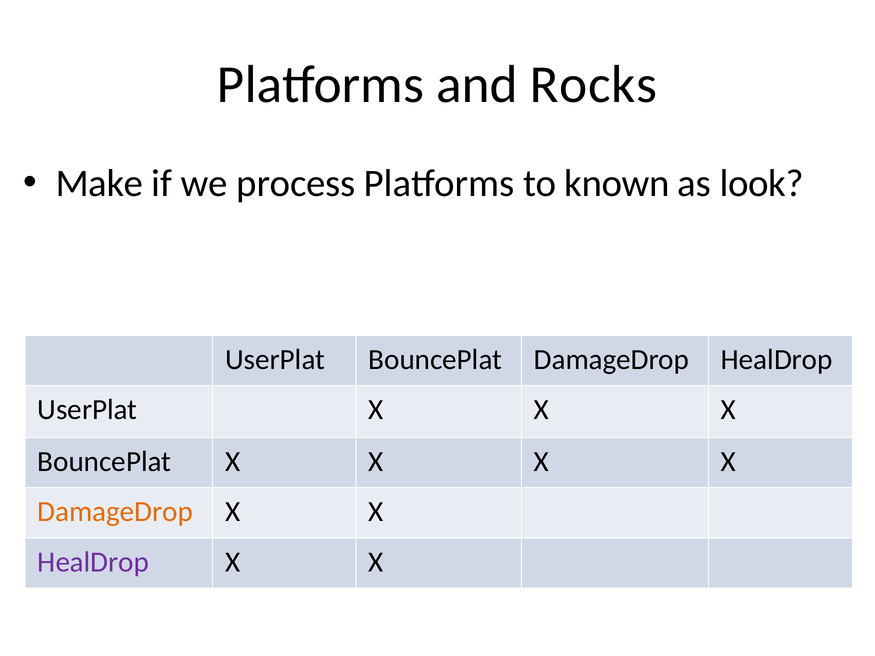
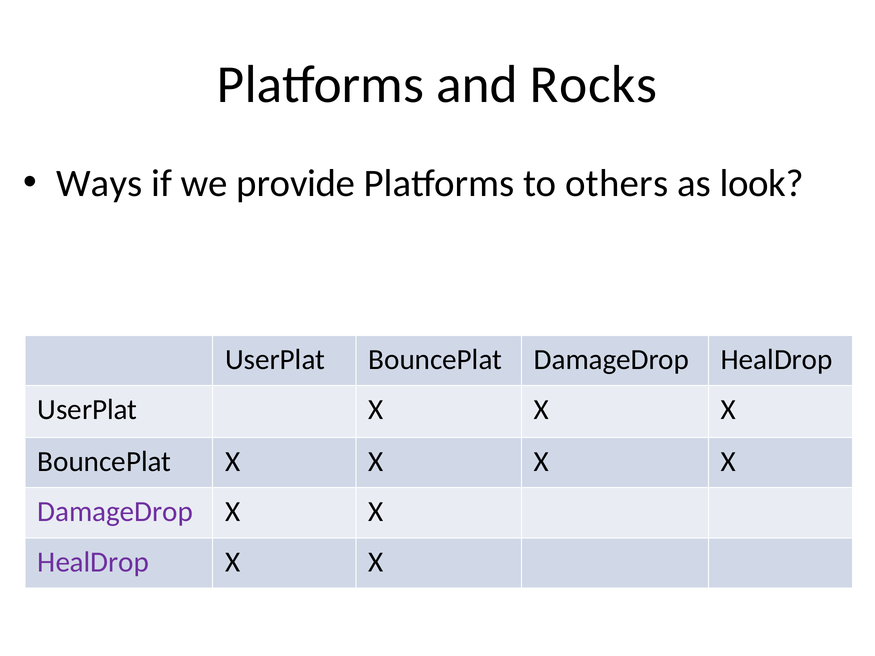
Make: Make -> Ways
process: process -> provide
known: known -> others
DamageDrop at (115, 512) colour: orange -> purple
